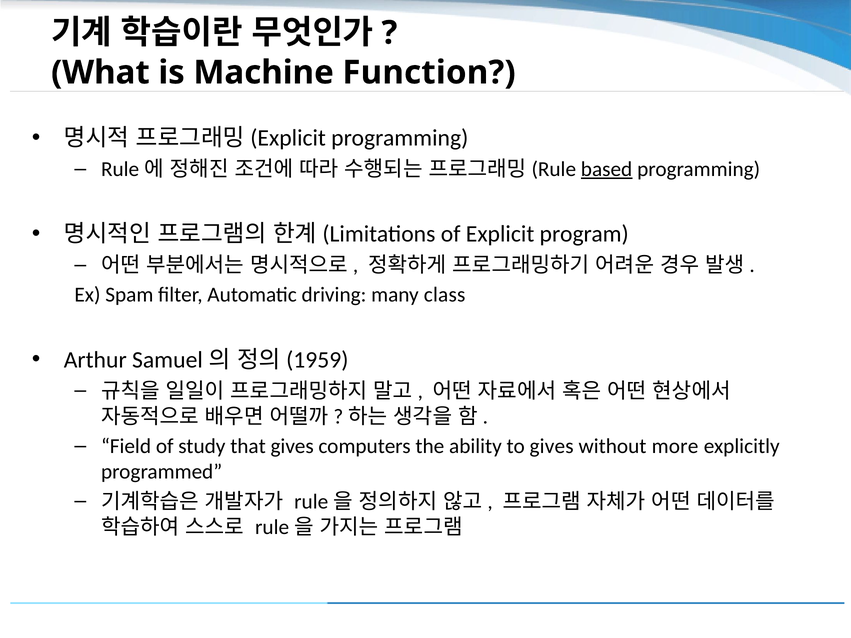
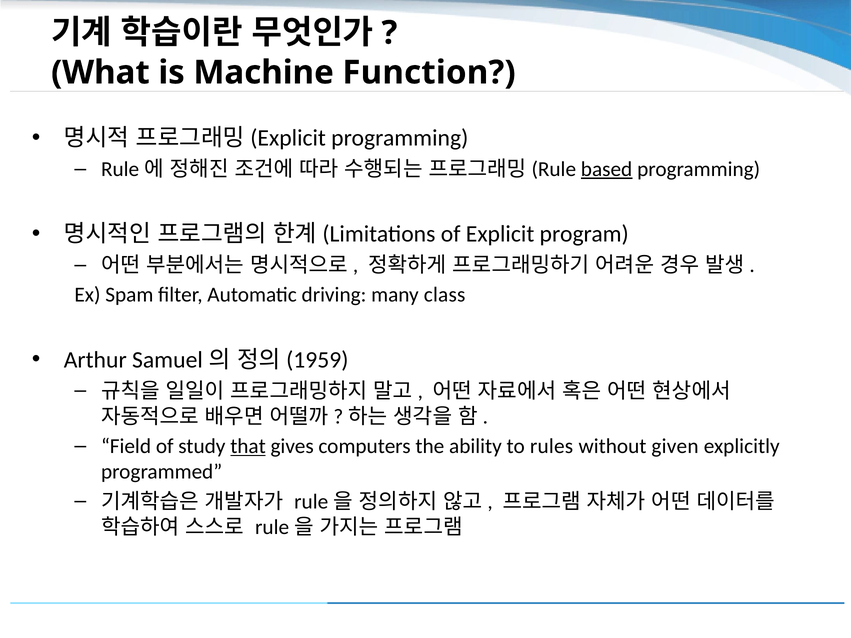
that underline: none -> present
to gives: gives -> rules
more: more -> given
